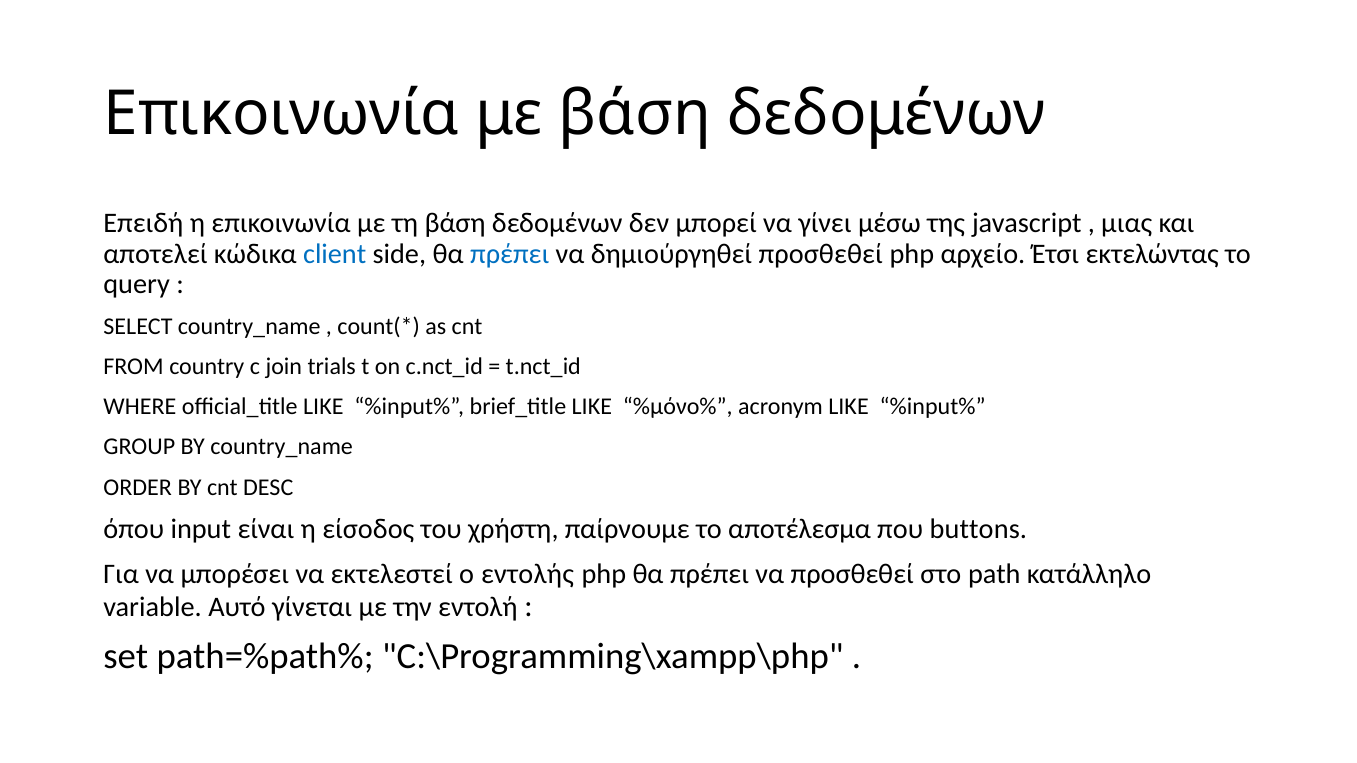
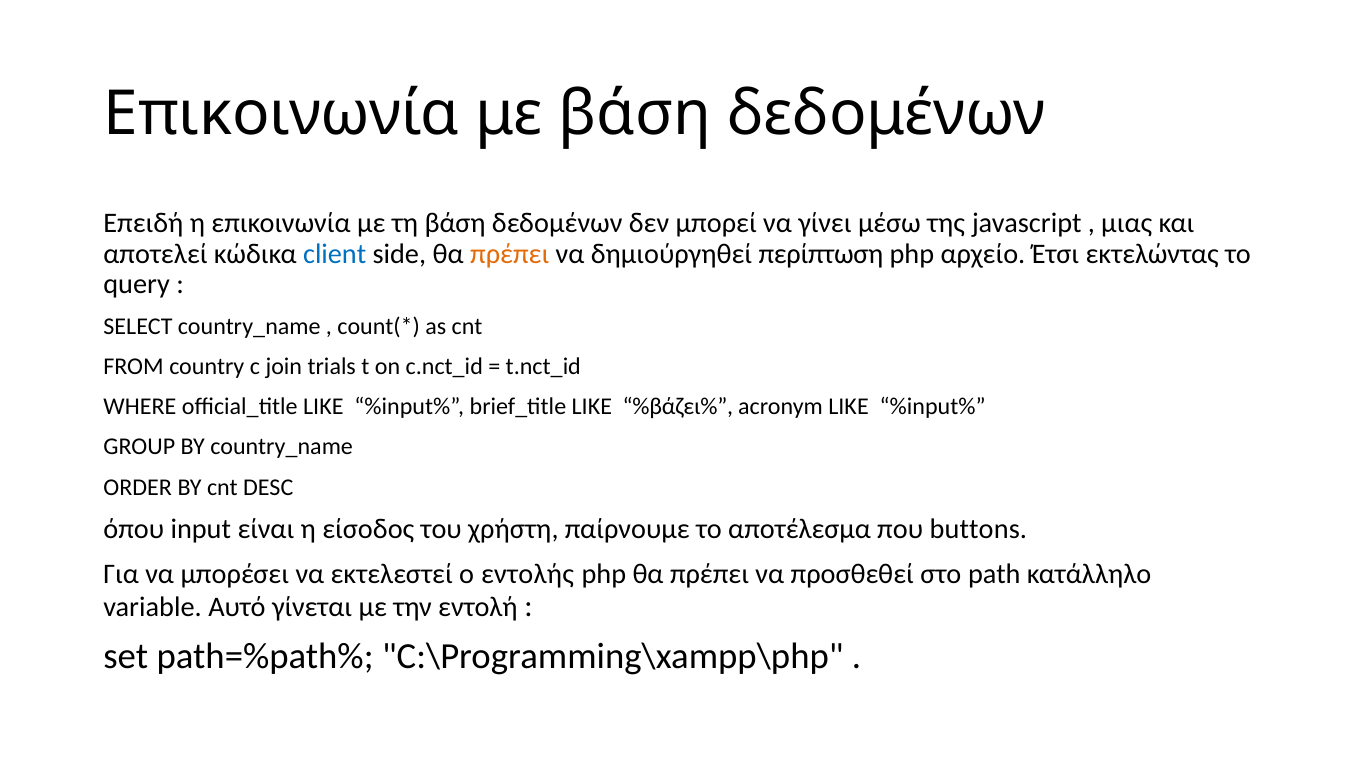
πρέπει at (510, 254) colour: blue -> orange
δημιούργηθεί προσθεθεί: προσθεθεί -> περίπτωση
%μόνο%: %μόνο% -> %βάζει%
